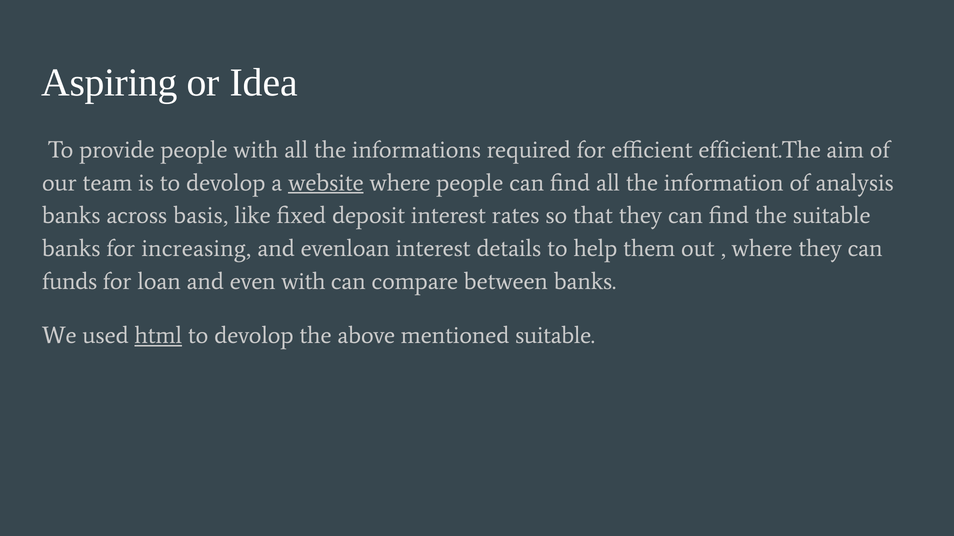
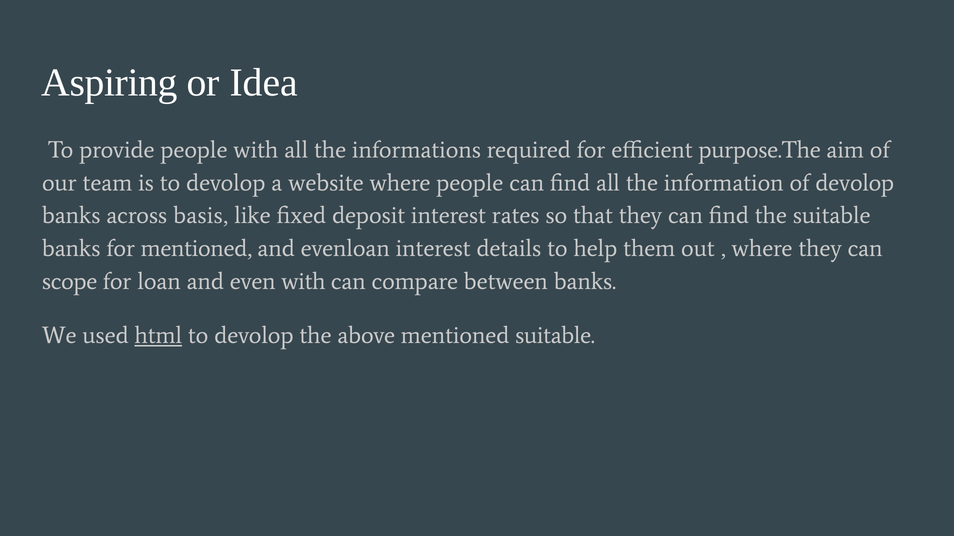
efficient.The: efficient.The -> purpose.The
website underline: present -> none
of analysis: analysis -> devolop
for increasing: increasing -> mentioned
funds: funds -> scope
